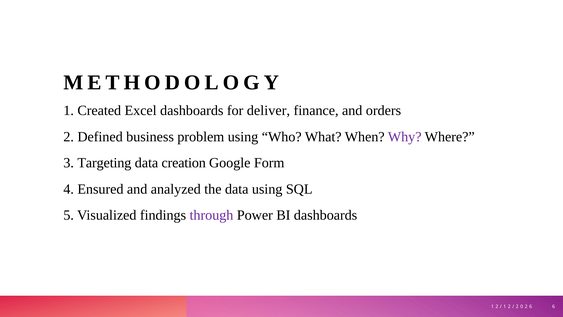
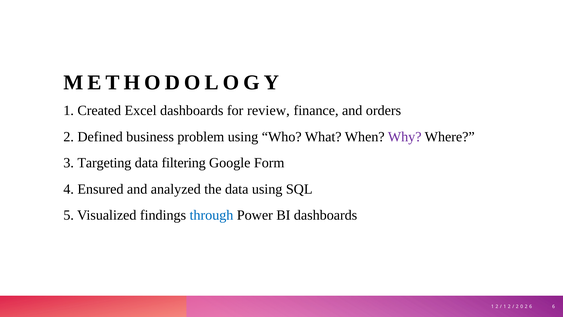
deliver: deliver -> review
creation: creation -> filtering
through colour: purple -> blue
